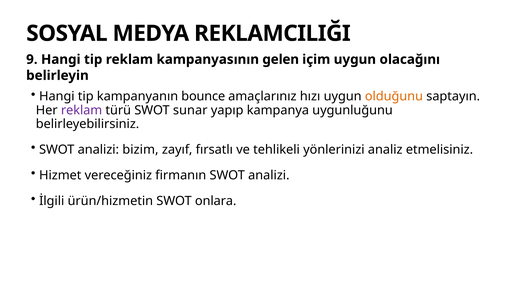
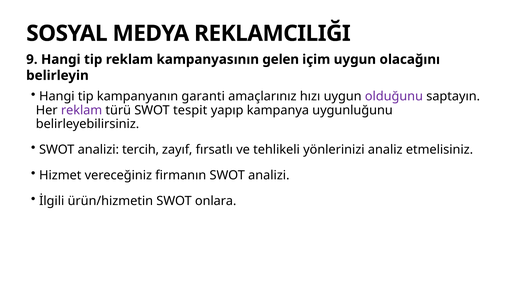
bounce: bounce -> garanti
olduğunu colour: orange -> purple
sunar: sunar -> tespit
bizim: bizim -> tercih
